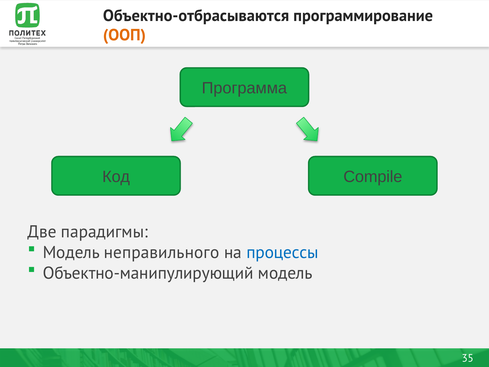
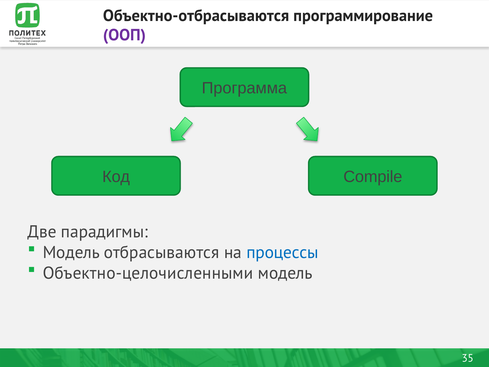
ООП colour: orange -> purple
неправильного: неправильного -> отбрасываются
Объектно-манипулирующий: Объектно-манипулирующий -> Объектно-целочисленными
